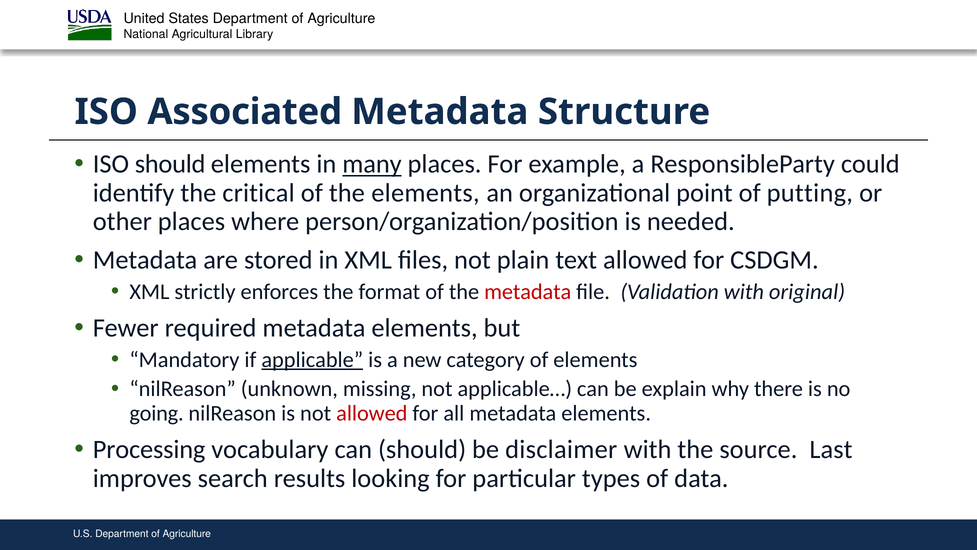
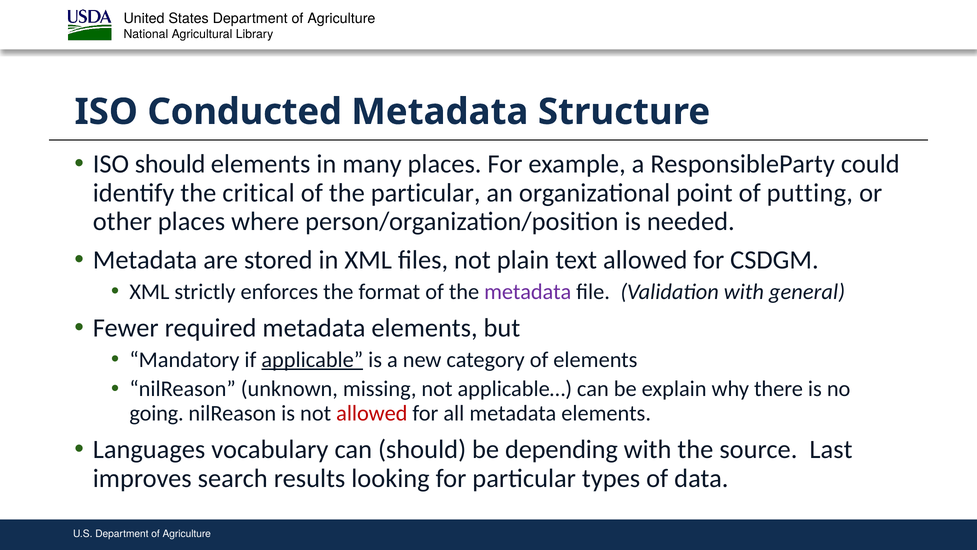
Associated: Associated -> Conducted
many underline: present -> none
the elements: elements -> particular
metadata at (528, 291) colour: red -> purple
original: original -> general
Processing: Processing -> Languages
disclaimer: disclaimer -> depending
